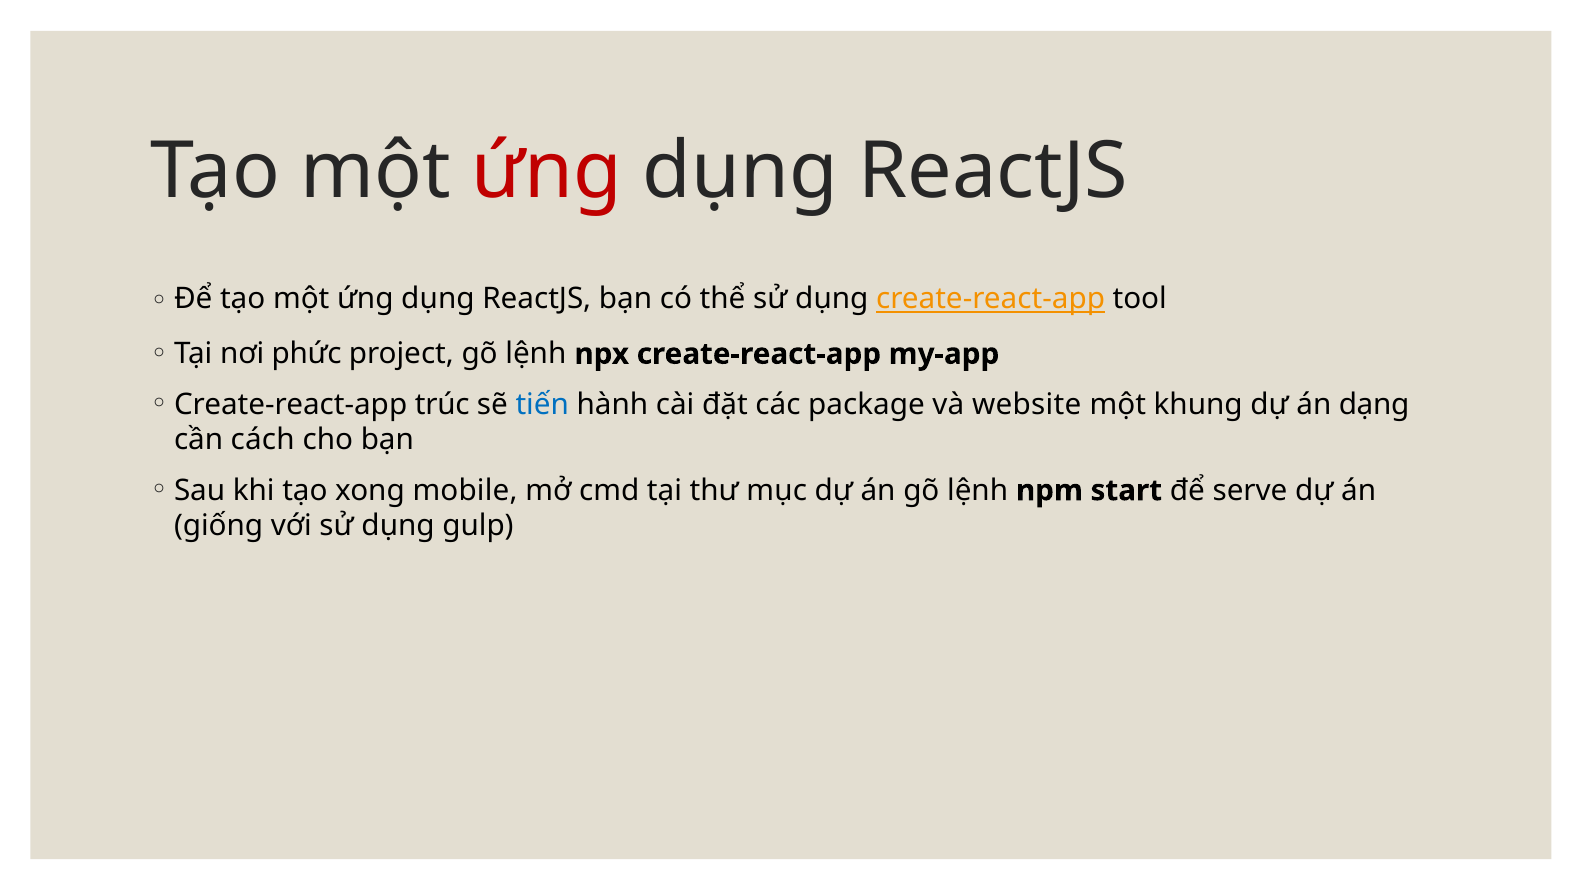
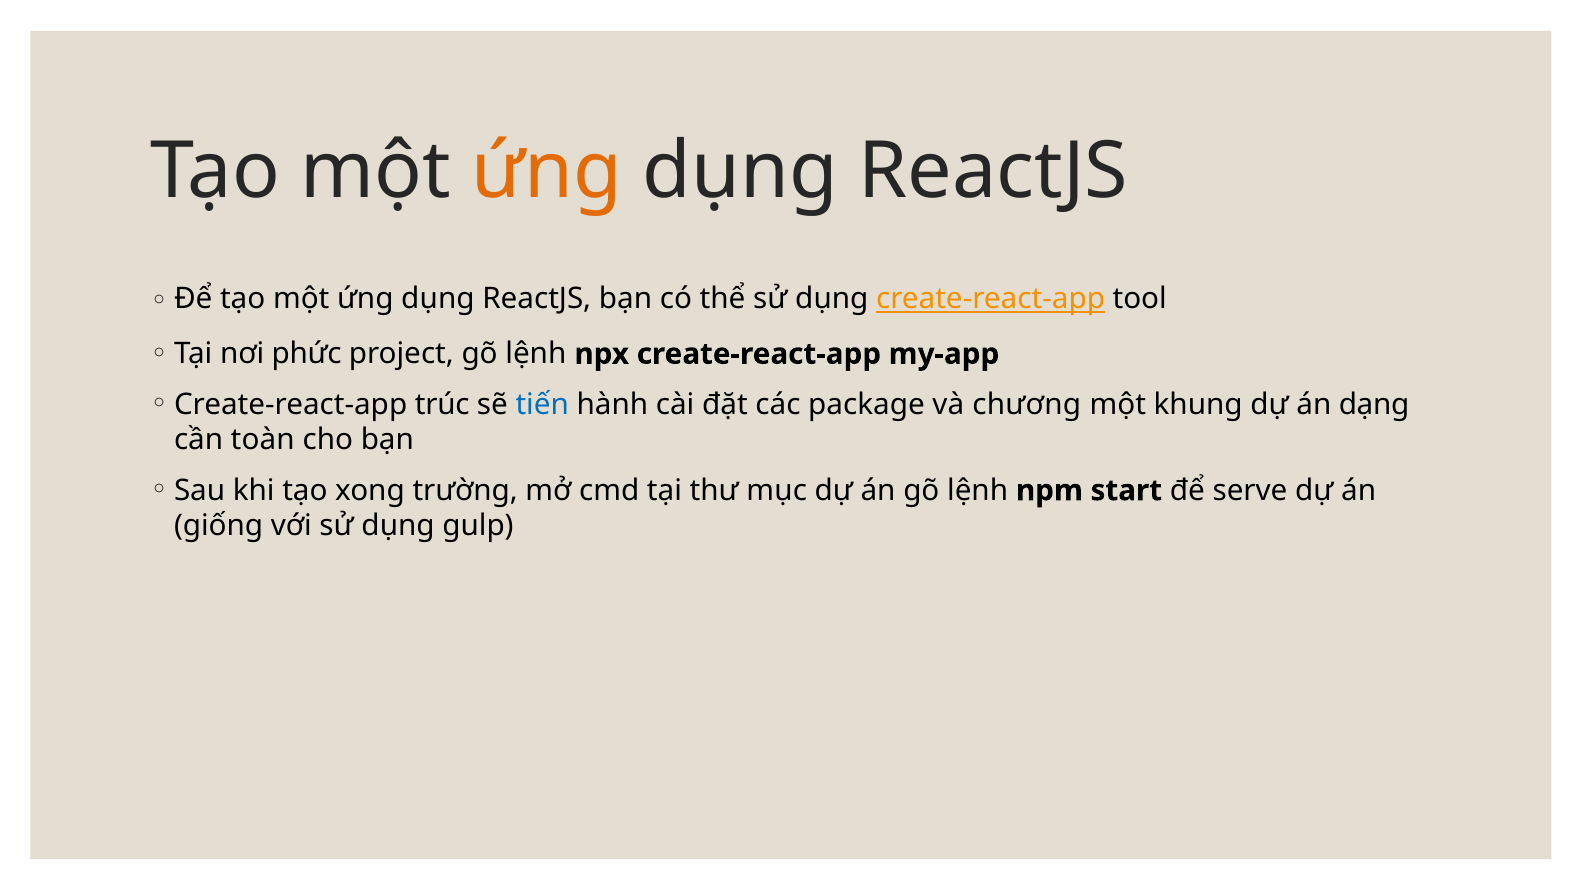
ứng at (547, 172) colour: red -> orange
website: website -> chương
cách: cách -> toàn
mobile: mobile -> trường
